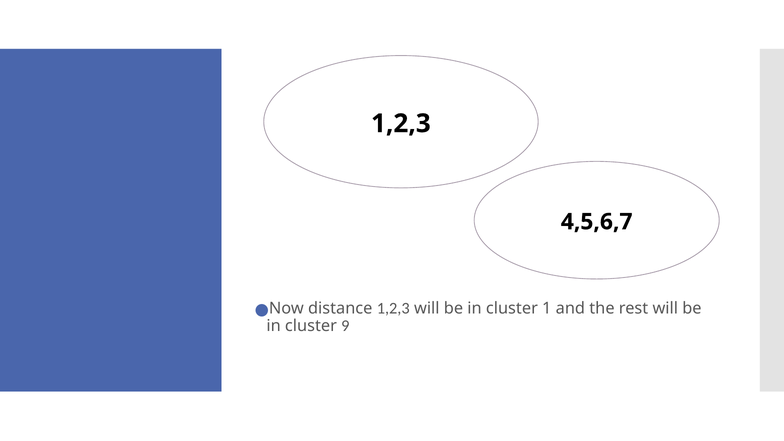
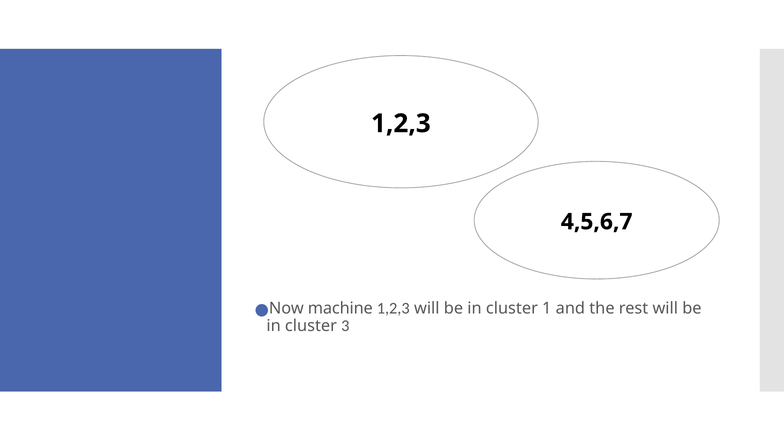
distance: distance -> machine
9: 9 -> 3
